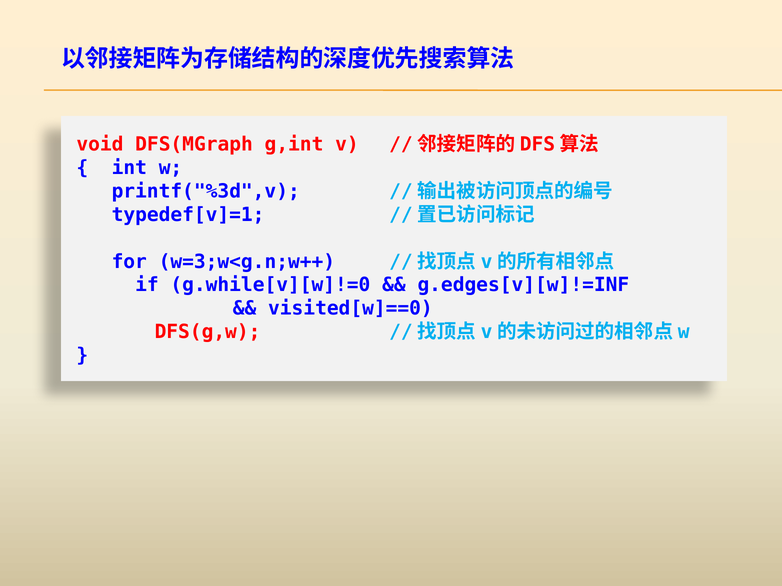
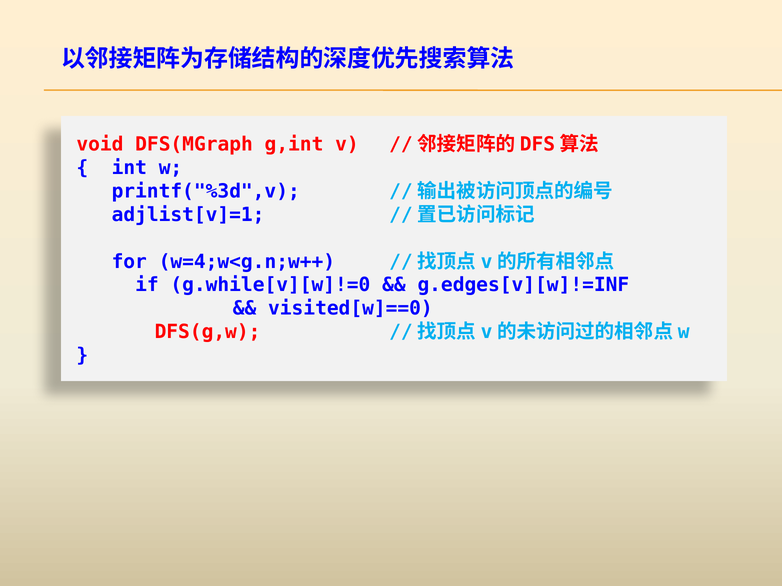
typedef[v]=1: typedef[v]=1 -> adjlist[v]=1
w=3;w<g.n;w++: w=3;w<g.n;w++ -> w=4;w<g.n;w++
